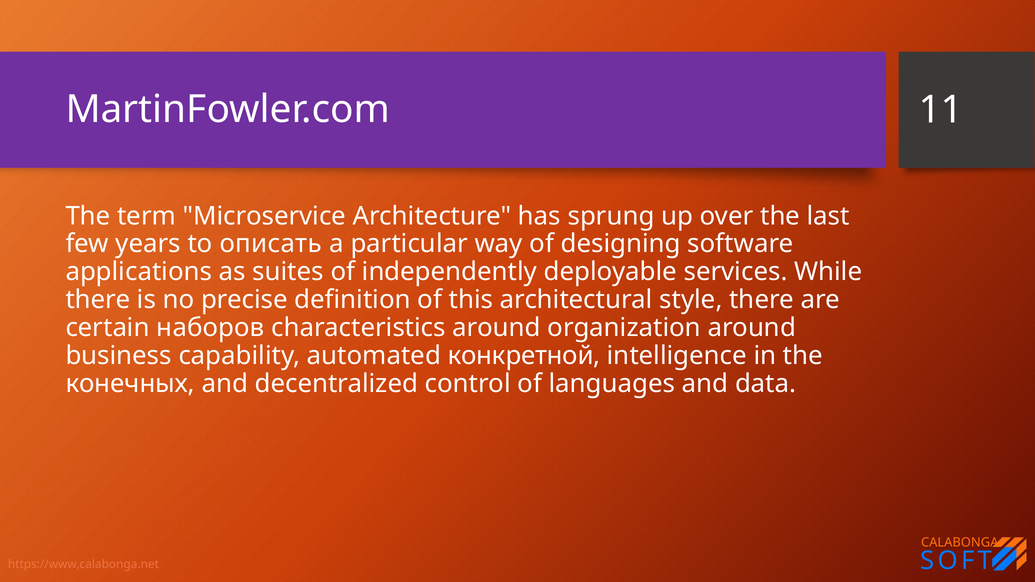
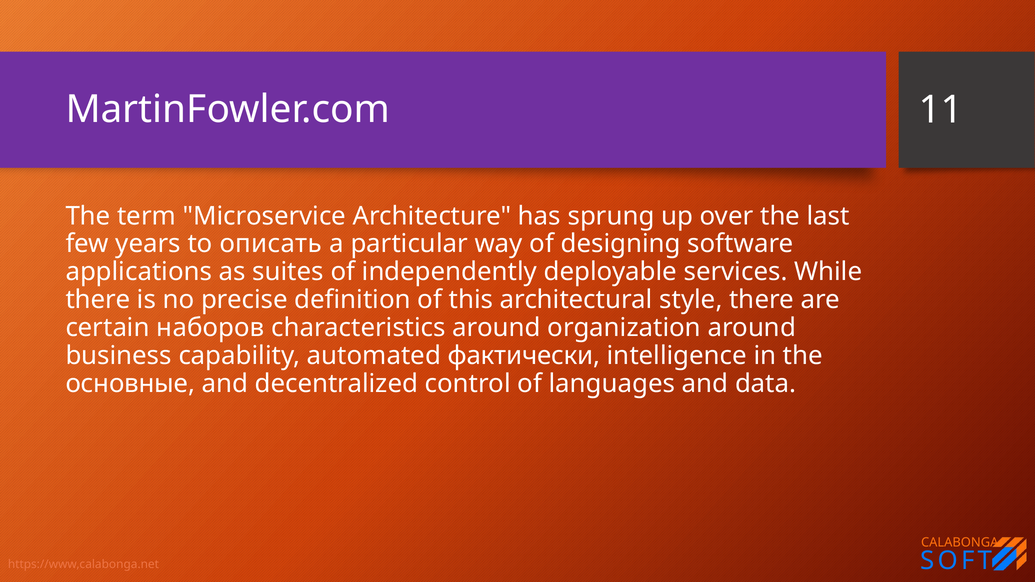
конкретной: конкретной -> фактически
конечных: конечных -> основные
